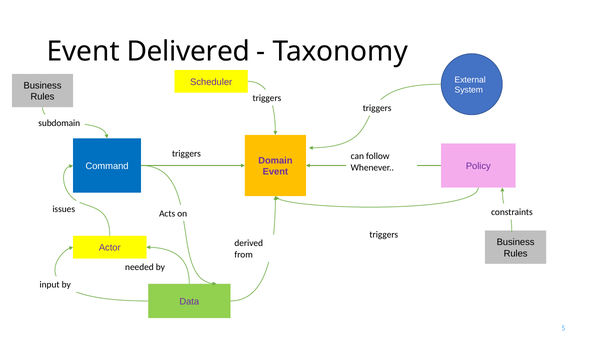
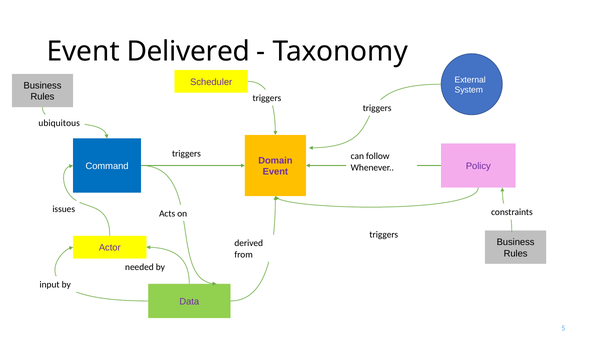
subdomain: subdomain -> ubiquitous
